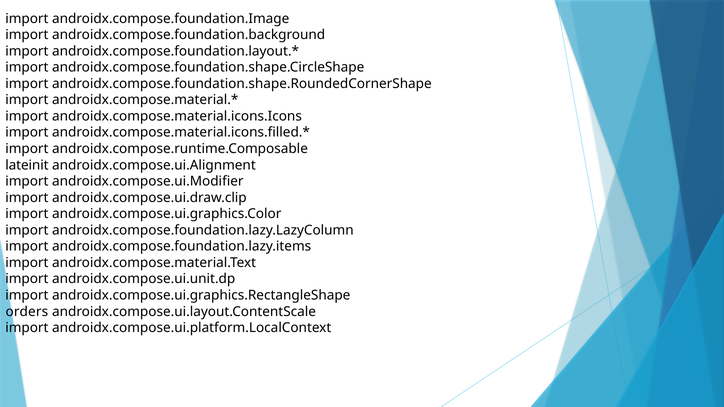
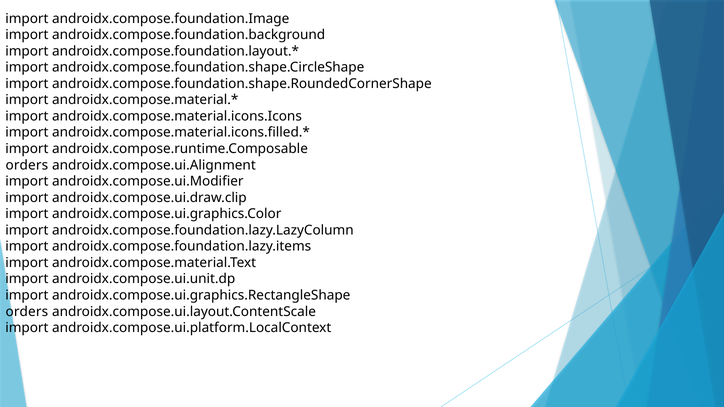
lateinit at (27, 165): lateinit -> orders
